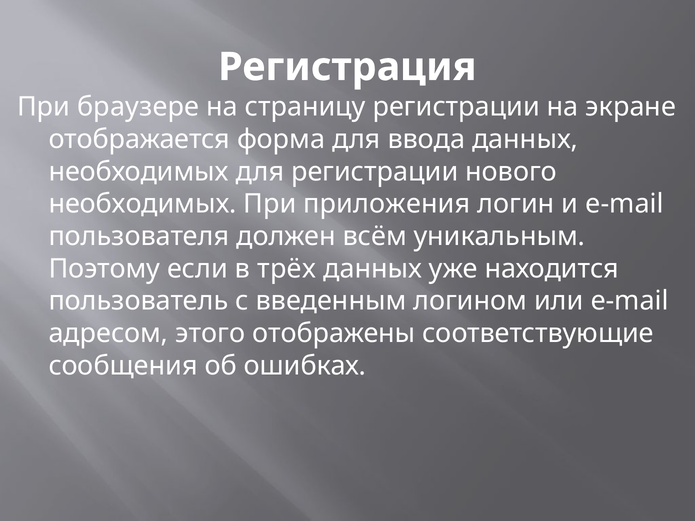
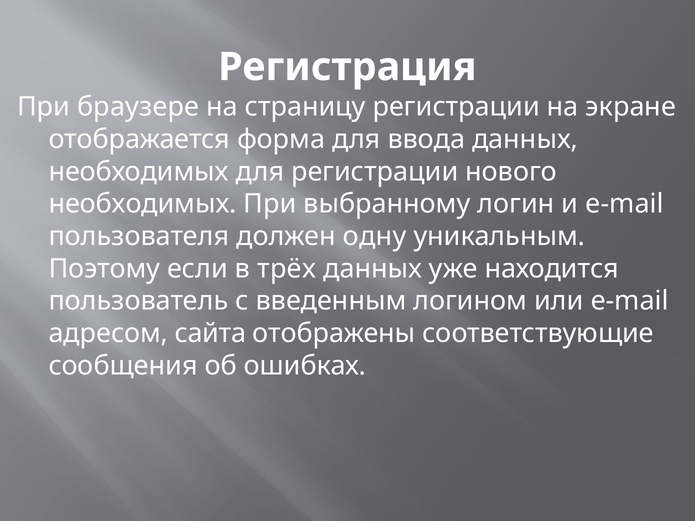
приложения: приложения -> выбранному
всём: всём -> одну
этого: этого -> сайта
